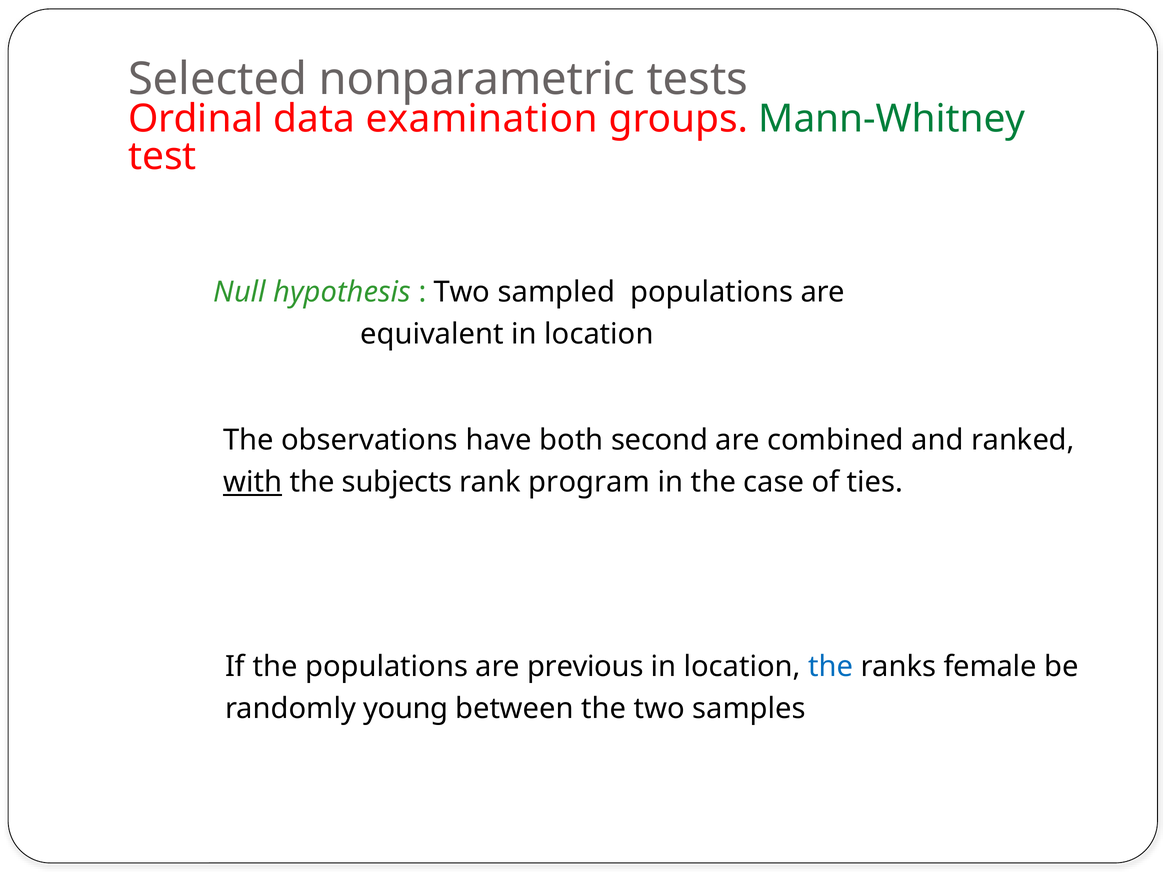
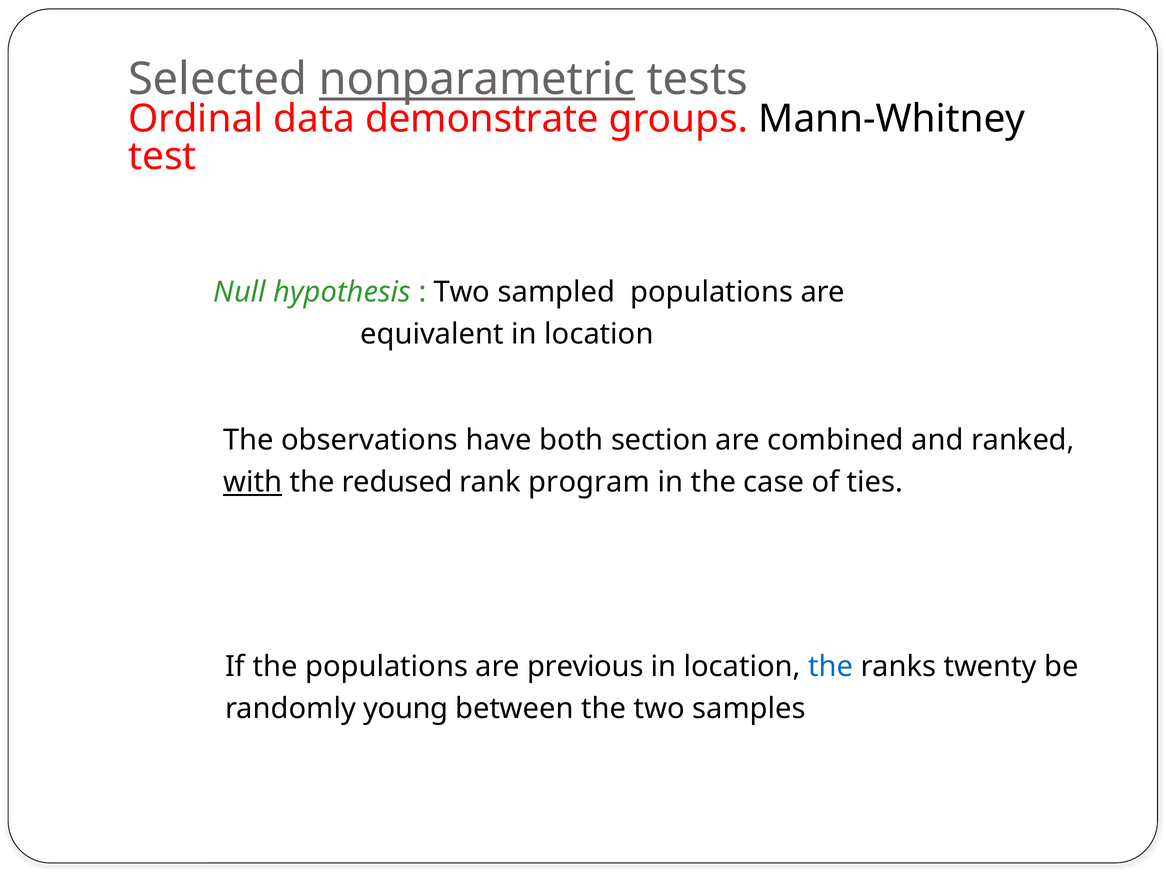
nonparametric underline: none -> present
examination: examination -> demonstrate
Mann-Whitney colour: green -> black
second: second -> section
subjects: subjects -> redused
female: female -> twenty
